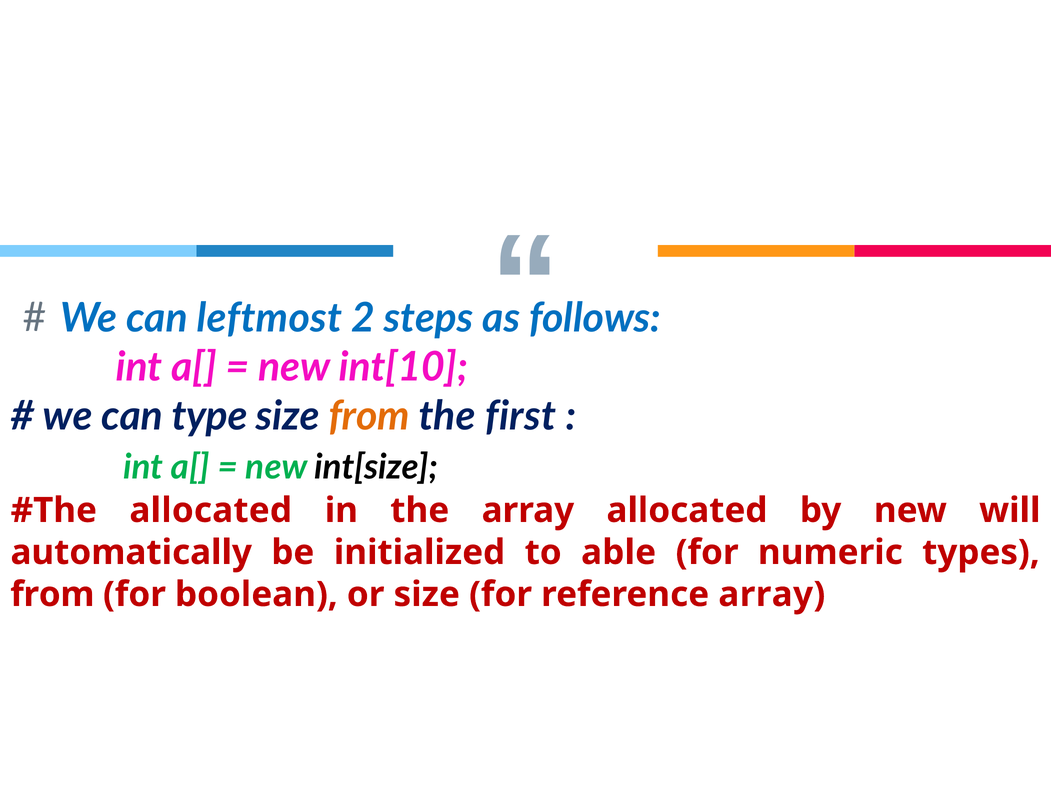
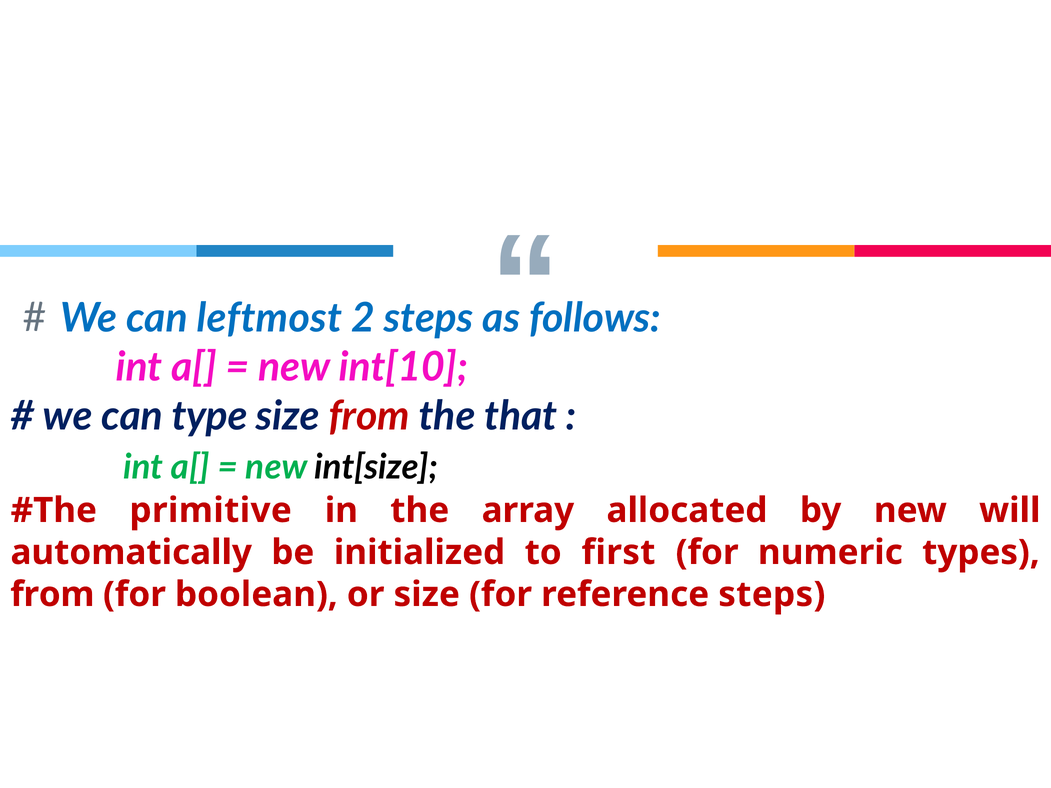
from at (369, 416) colour: orange -> red
first: first -> that
allocated at (211, 511): allocated -> primitive
able: able -> first
reference array: array -> steps
